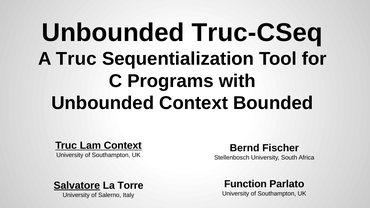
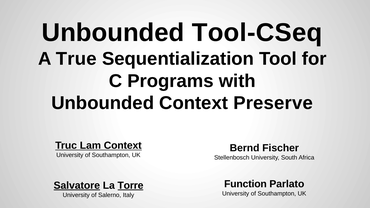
Truc-CSeq: Truc-CSeq -> Tool-CSeq
A Truc: Truc -> True
Bounded: Bounded -> Preserve
Torre underline: none -> present
